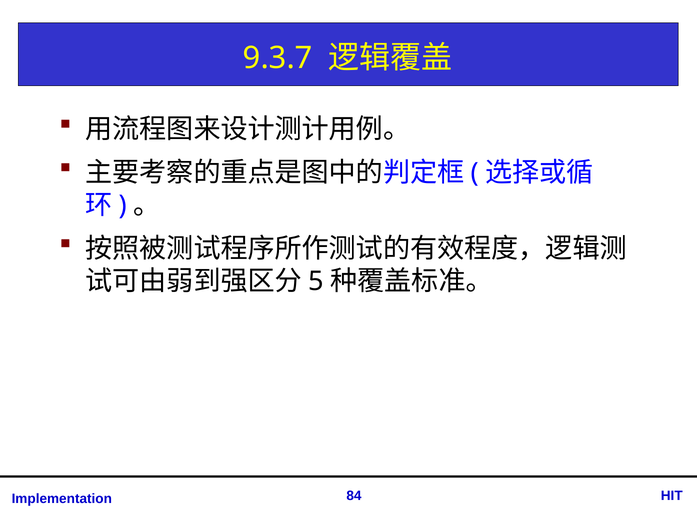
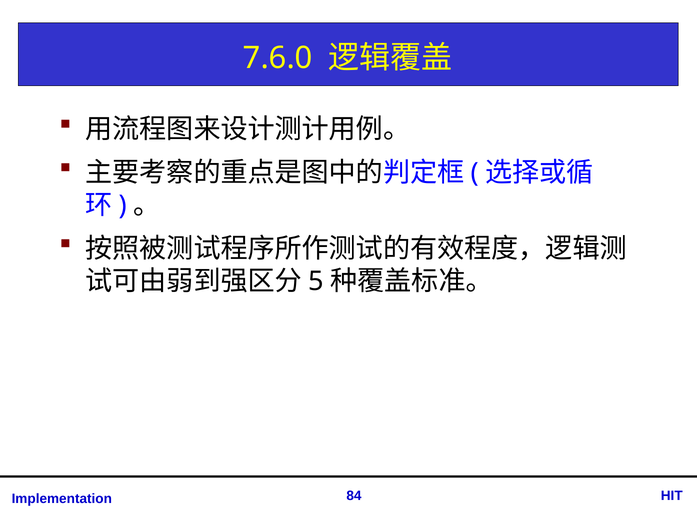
9.3.7: 9.3.7 -> 7.6.0
